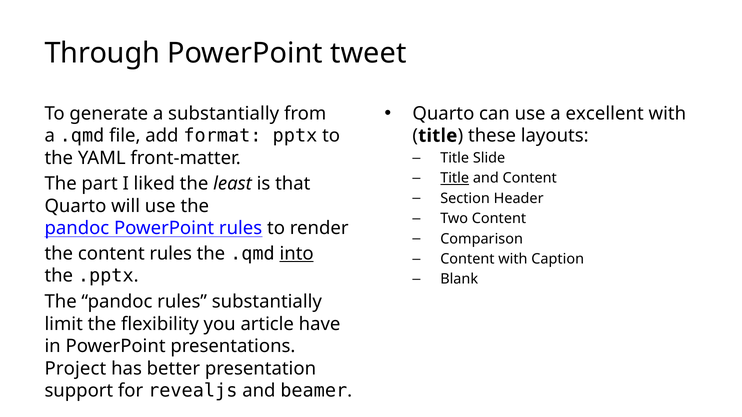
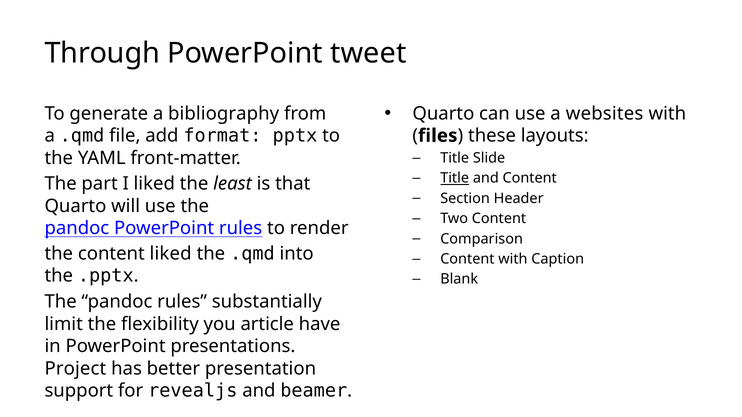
excellent: excellent -> websites
a substantially: substantially -> bibliography
title at (438, 136): title -> files
content rules: rules -> liked
into underline: present -> none
